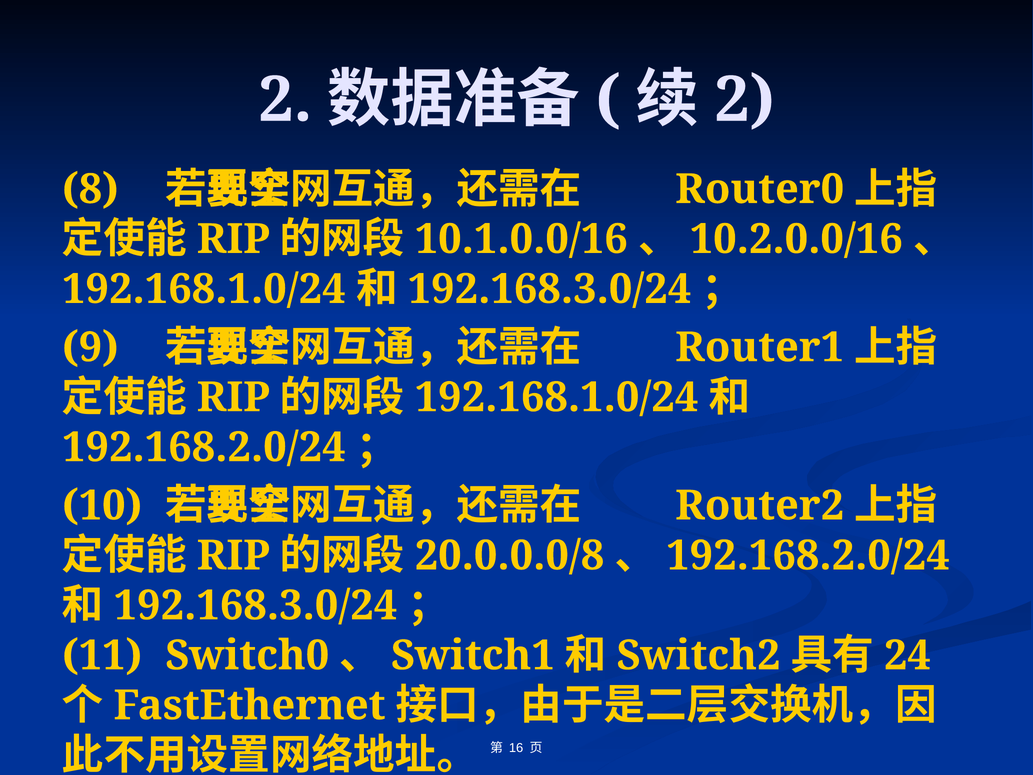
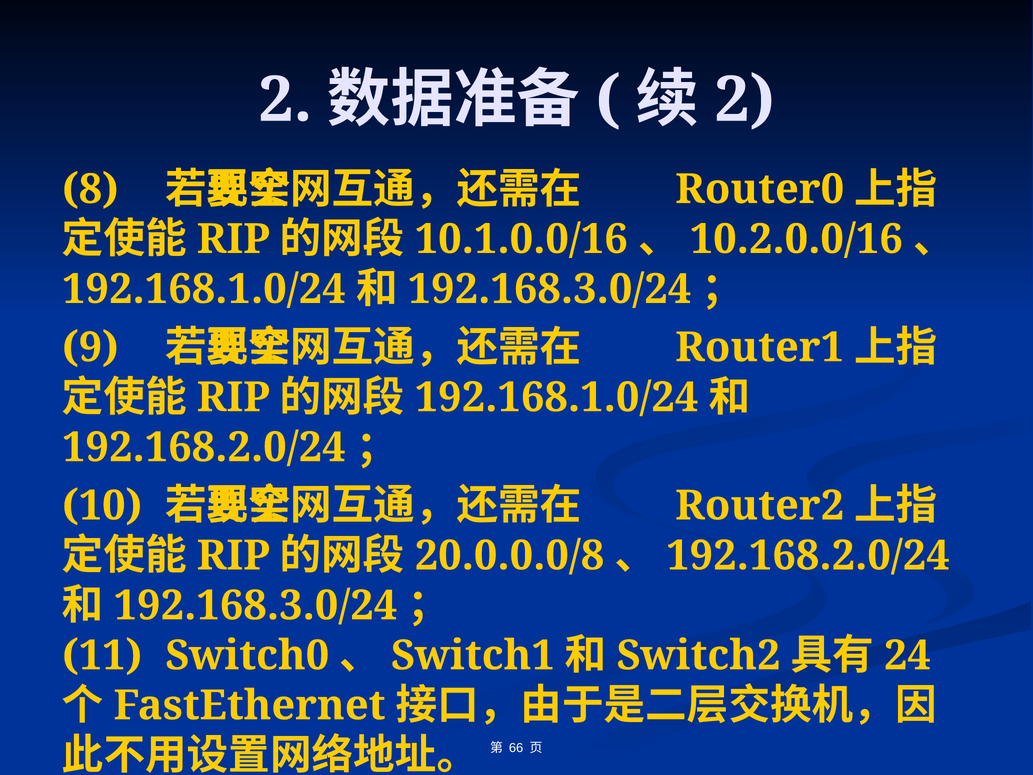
16: 16 -> 66
